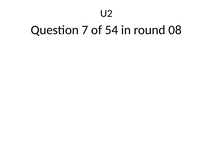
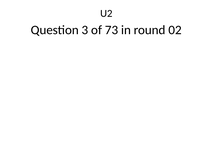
7: 7 -> 3
54: 54 -> 73
08: 08 -> 02
